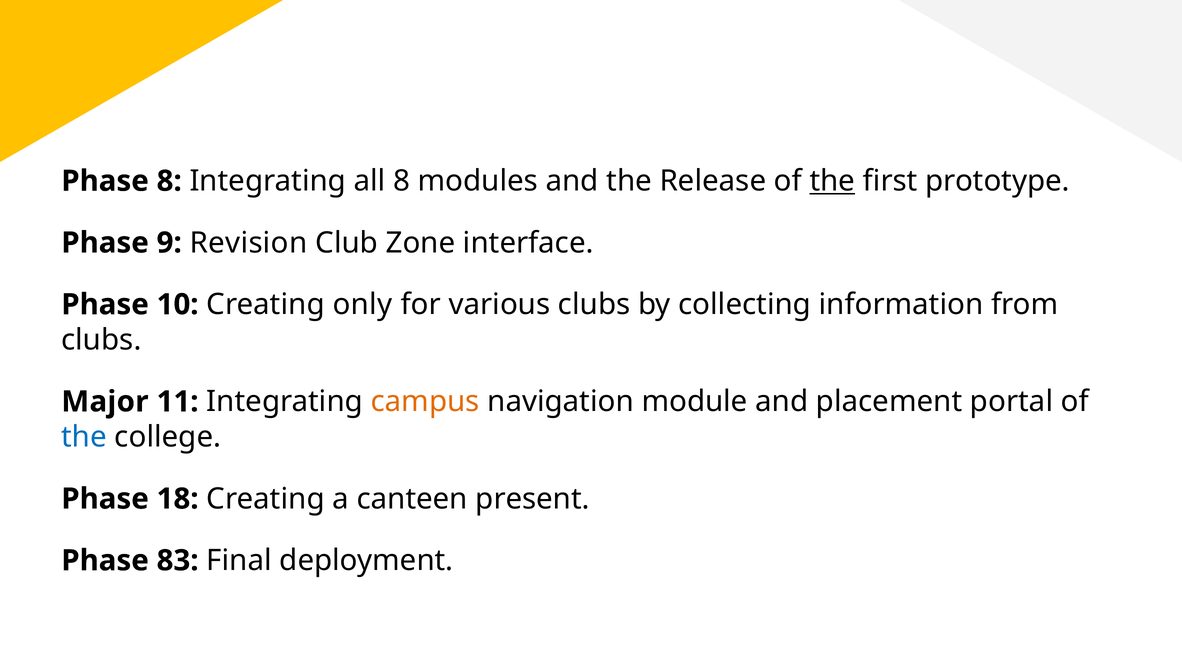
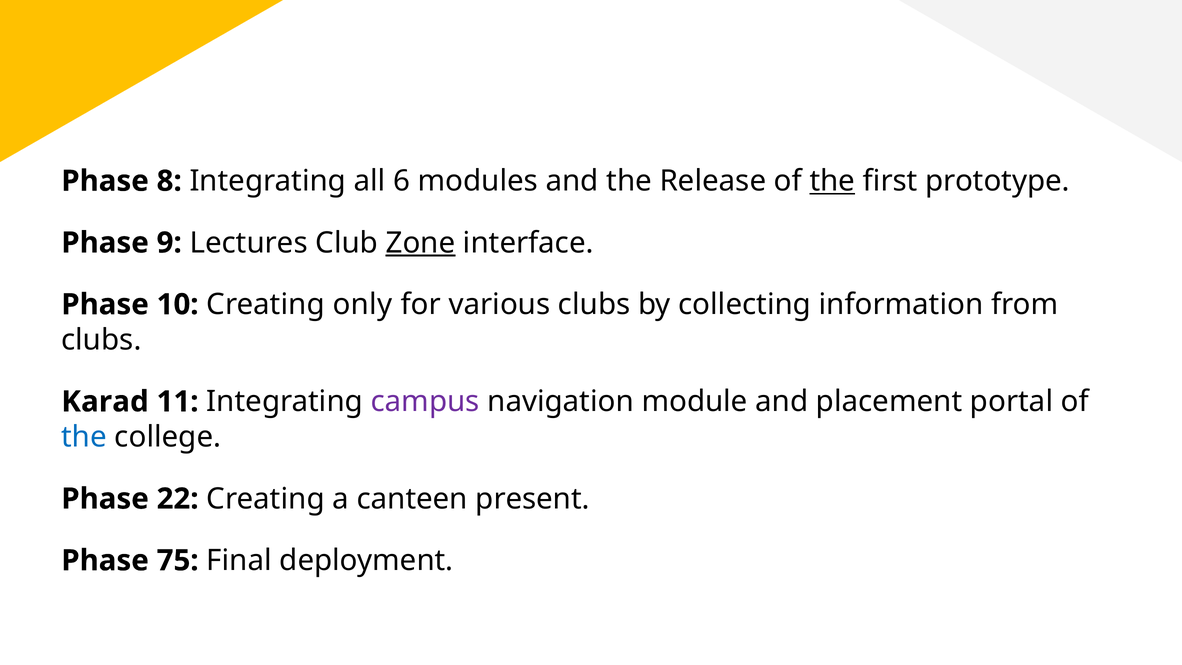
all 8: 8 -> 6
Revision: Revision -> Lectures
Zone underline: none -> present
Major: Major -> Karad
campus colour: orange -> purple
18: 18 -> 22
83: 83 -> 75
